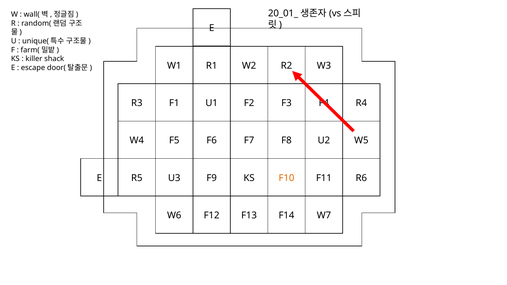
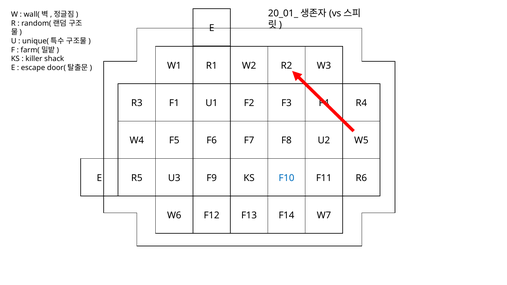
F10 colour: orange -> blue
